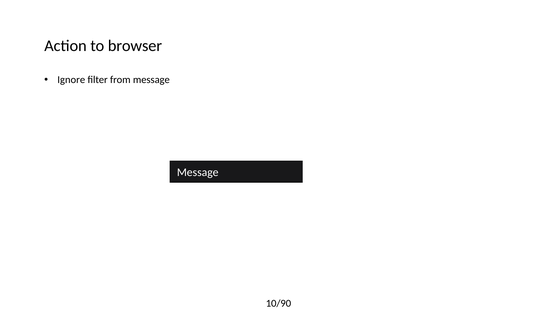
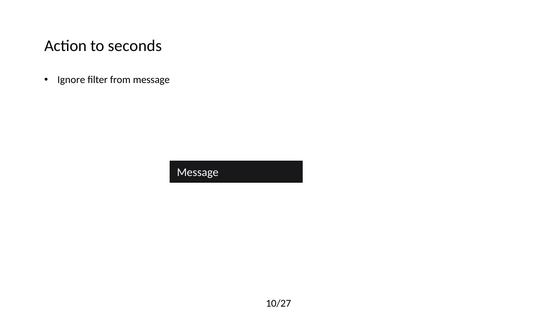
browser: browser -> seconds
10/90: 10/90 -> 10/27
